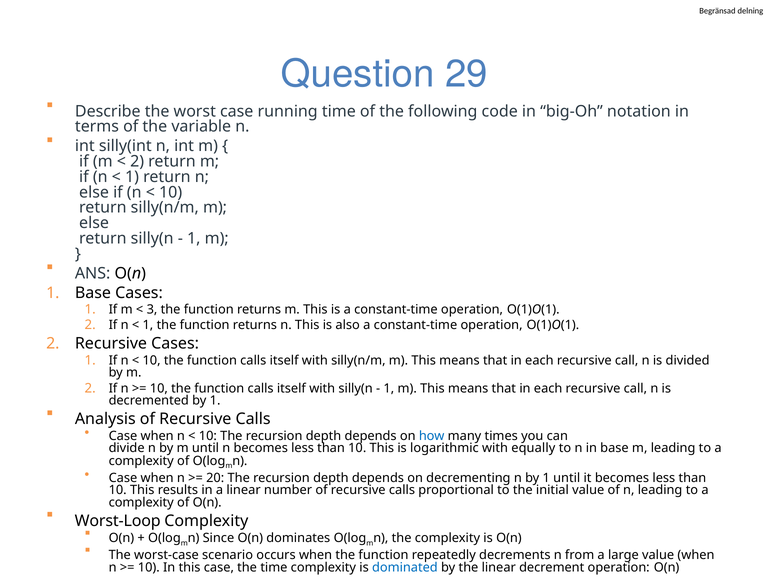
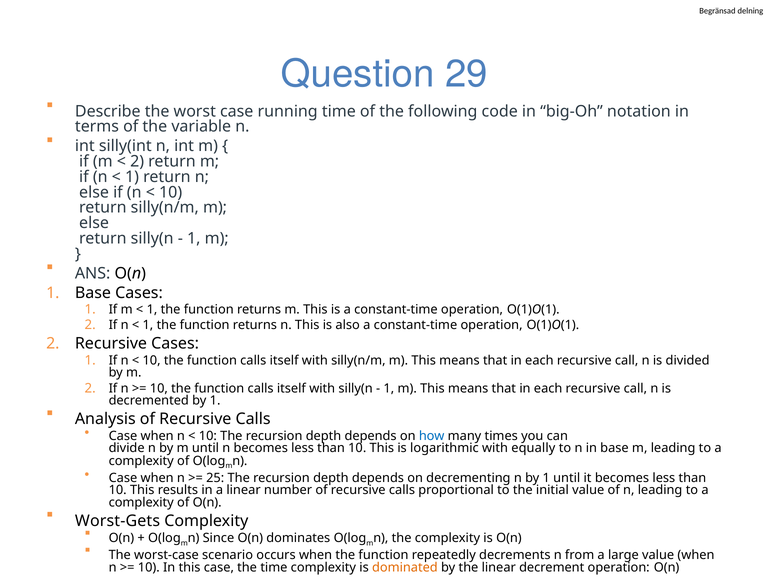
3 at (152, 309): 3 -> 1
20: 20 -> 25
Worst-Loop: Worst-Loop -> Worst-Gets
dominated colour: blue -> orange
